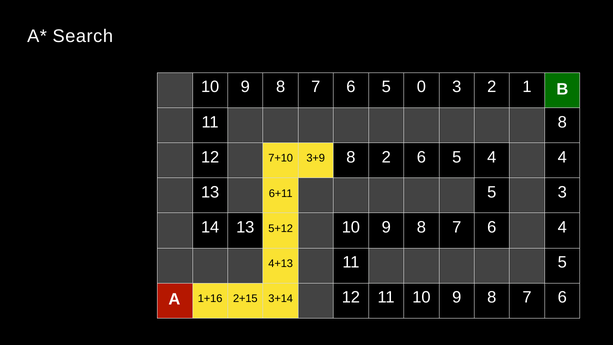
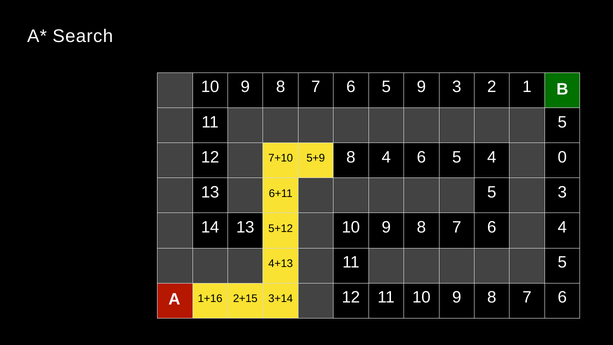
5 0: 0 -> 9
8 at (562, 122): 8 -> 5
3+9: 3+9 -> 5+9
8 2: 2 -> 4
4 4: 4 -> 0
